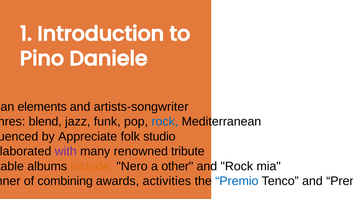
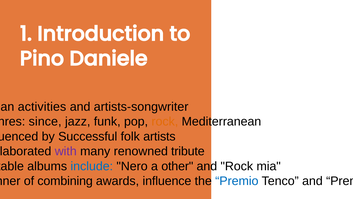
elements: elements -> activities
blend: blend -> since
rock at (165, 121) colour: blue -> orange
Appreciate: Appreciate -> Successful
studio: studio -> artists
include colour: orange -> blue
activities: activities -> influence
